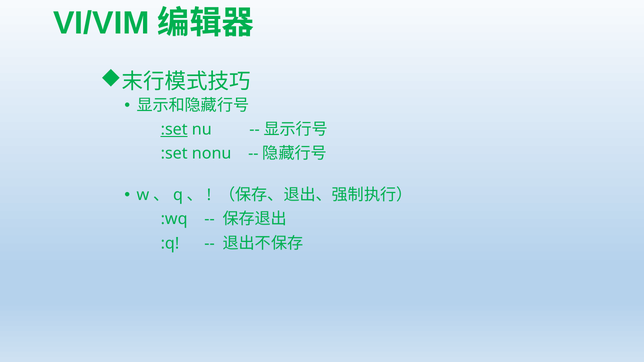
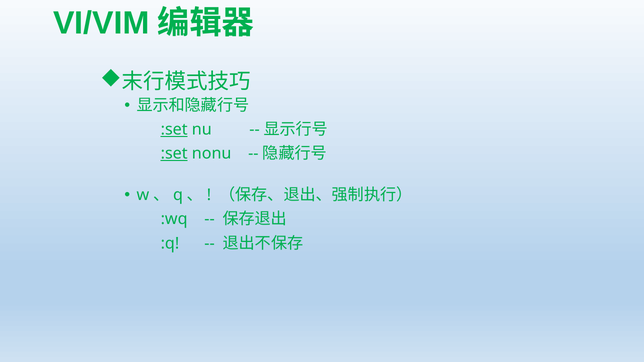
:set at (174, 154) underline: none -> present
